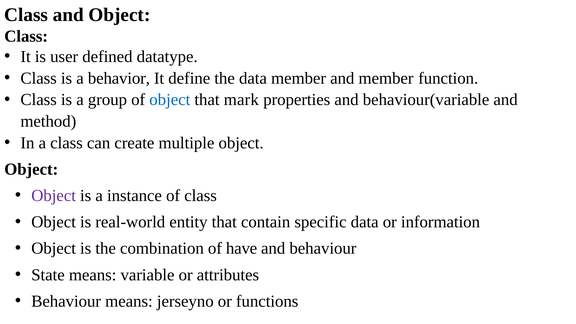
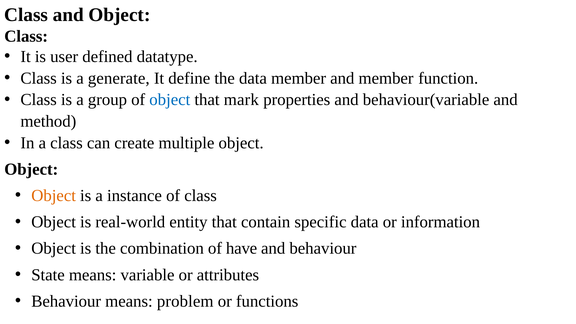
behavior: behavior -> generate
Object at (54, 196) colour: purple -> orange
jerseyno: jerseyno -> problem
